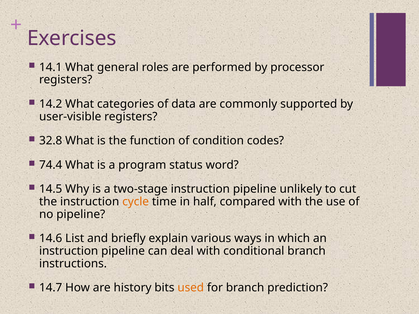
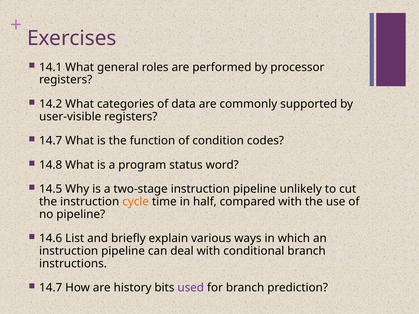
32.8 at (51, 141): 32.8 -> 14.7
74.4: 74.4 -> 14.8
used colour: orange -> purple
